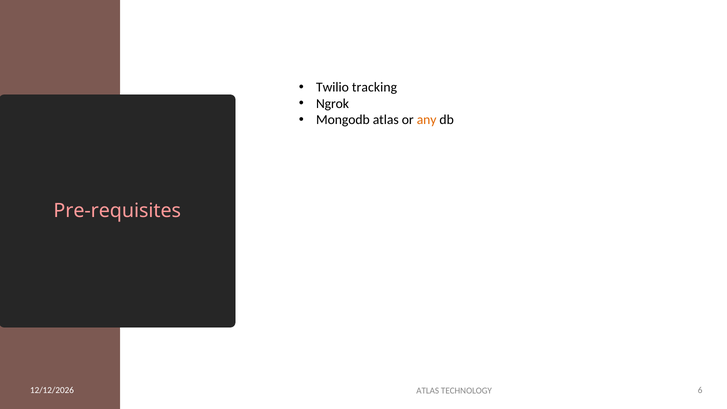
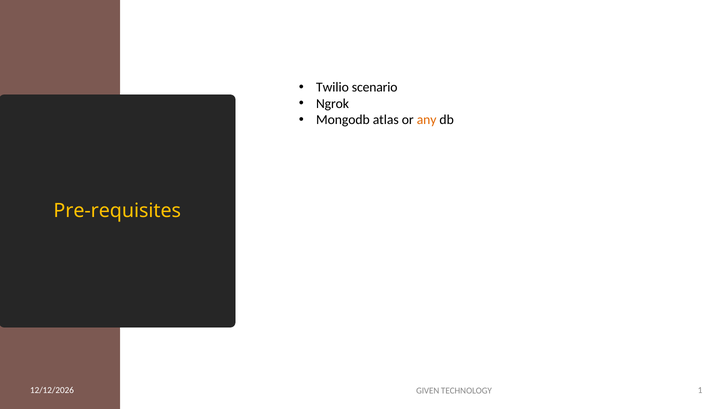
tracking: tracking -> scenario
Pre-requisites colour: pink -> yellow
ATLAS at (428, 391): ATLAS -> GIVEN
6: 6 -> 1
